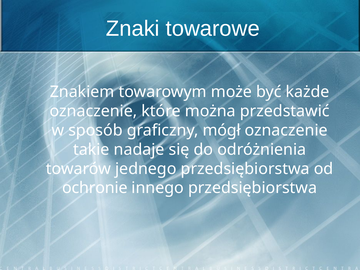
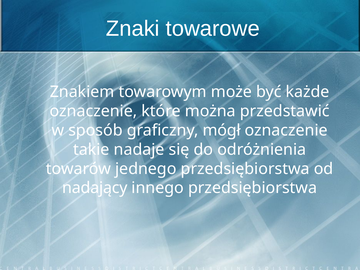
ochronie: ochronie -> nadający
